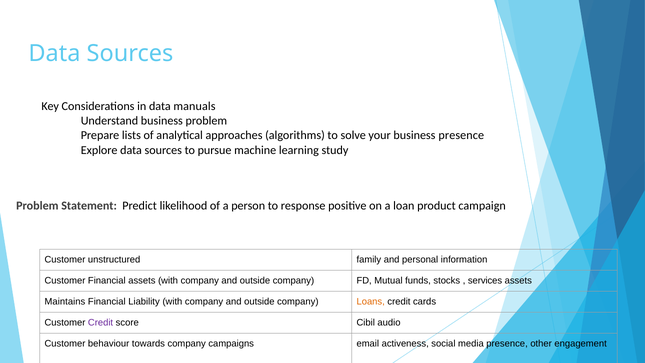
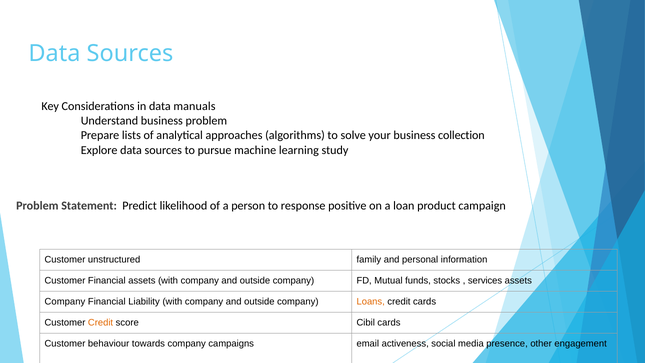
business presence: presence -> collection
Maintains at (65, 301): Maintains -> Company
Credit at (101, 322) colour: purple -> orange
Cibil audio: audio -> cards
